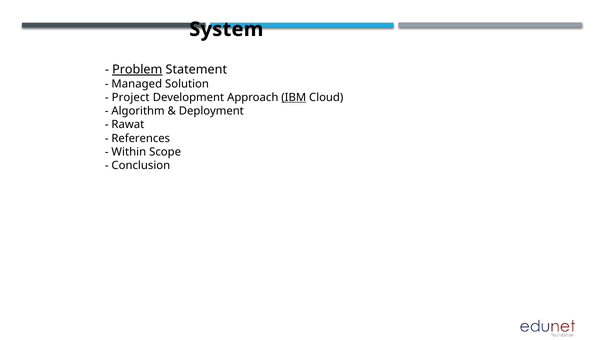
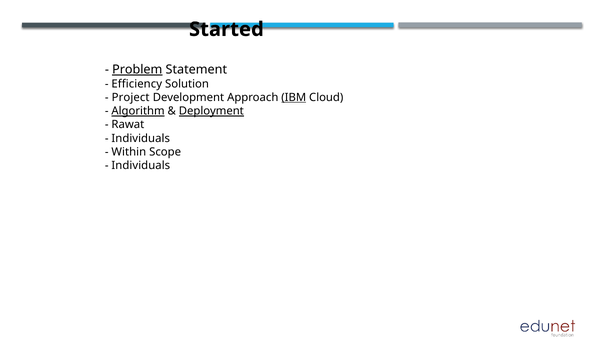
System: System -> Started
Managed: Managed -> Efficiency
Algorithm underline: none -> present
Deployment underline: none -> present
References at (141, 138): References -> Individuals
Conclusion at (141, 165): Conclusion -> Individuals
